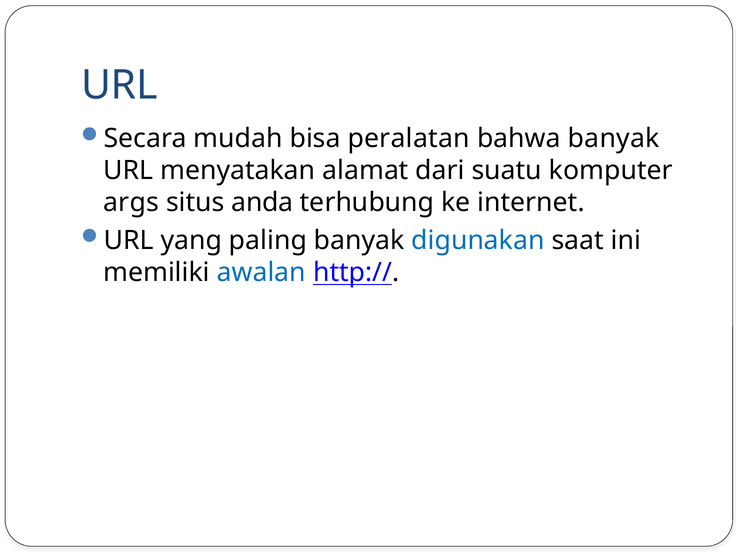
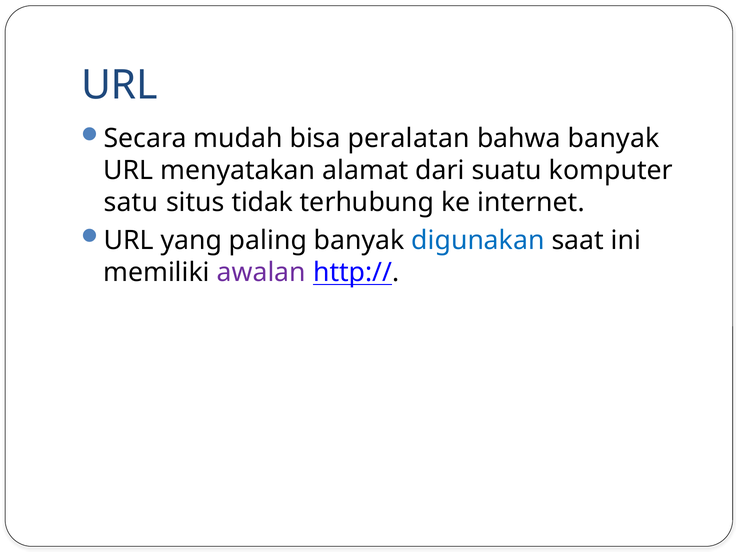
args: args -> satu
anda: anda -> tidak
awalan colour: blue -> purple
